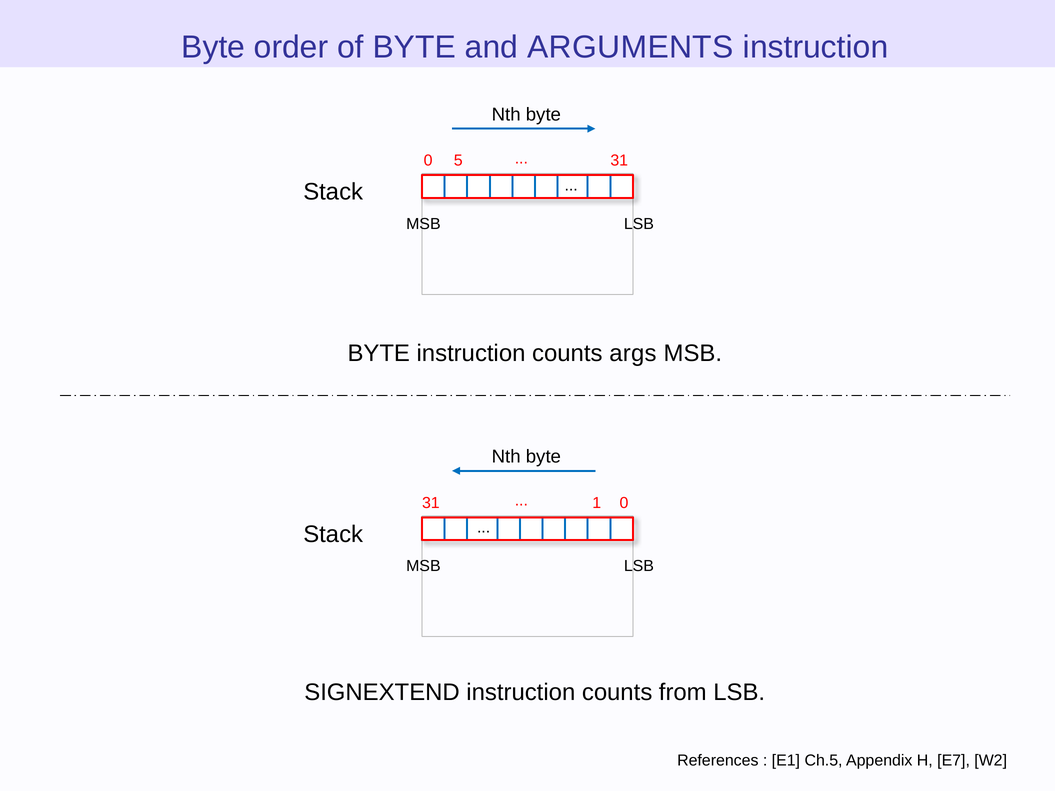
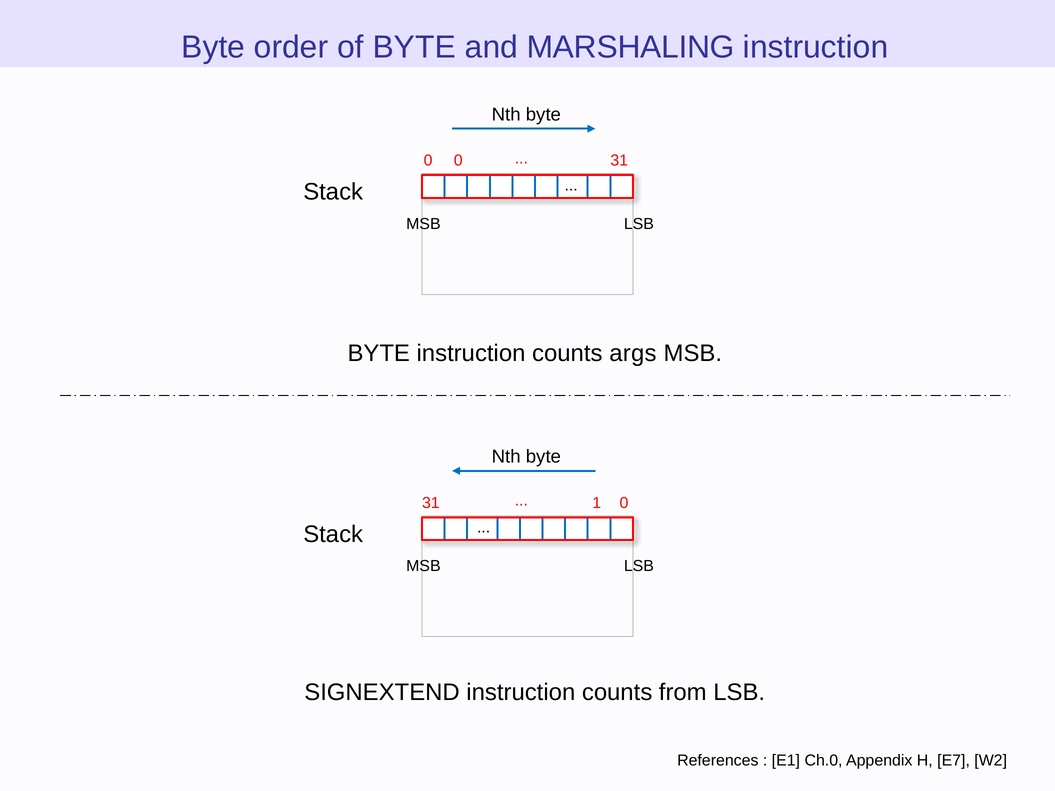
ARGUMENTS: ARGUMENTS -> MARSHALING
0 5: 5 -> 0
Ch.5: Ch.5 -> Ch.0
